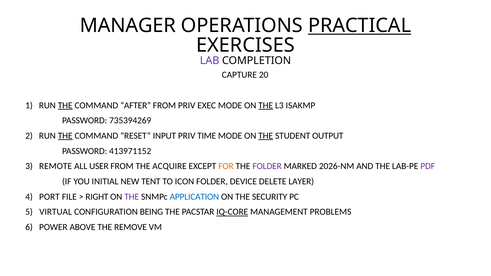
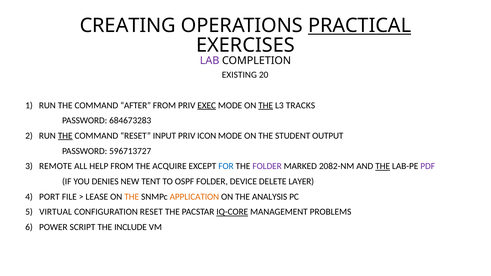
MANAGER: MANAGER -> CREATING
CAPTURE: CAPTURE -> EXISTING
THE at (65, 105) underline: present -> none
EXEC underline: none -> present
ISAKMP: ISAKMP -> TRACKS
735394269: 735394269 -> 684673283
TIME: TIME -> ICON
THE at (266, 136) underline: present -> none
413971152: 413971152 -> 596713727
USER: USER -> HELP
FOR colour: orange -> blue
2026-NM: 2026-NM -> 2082-NM
THE at (383, 166) underline: none -> present
INITIAL: INITIAL -> DENIES
ICON: ICON -> OSPF
RIGHT: RIGHT -> LEASE
THE at (132, 197) colour: purple -> orange
APPLICATION colour: blue -> orange
SECURITY: SECURITY -> ANALYSIS
CONFIGURATION BEING: BEING -> RESET
ABOVE: ABOVE -> SCRIPT
REMOVE: REMOVE -> INCLUDE
